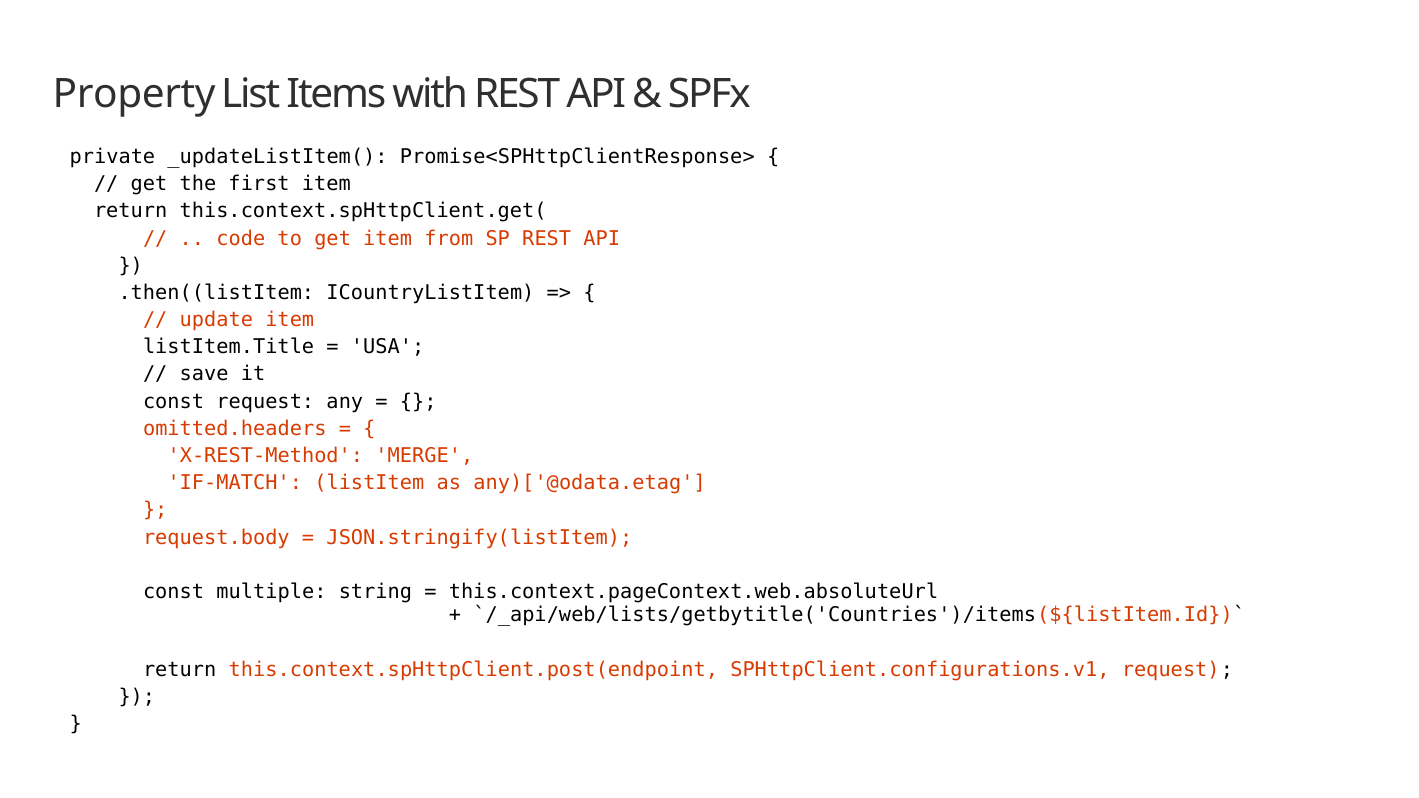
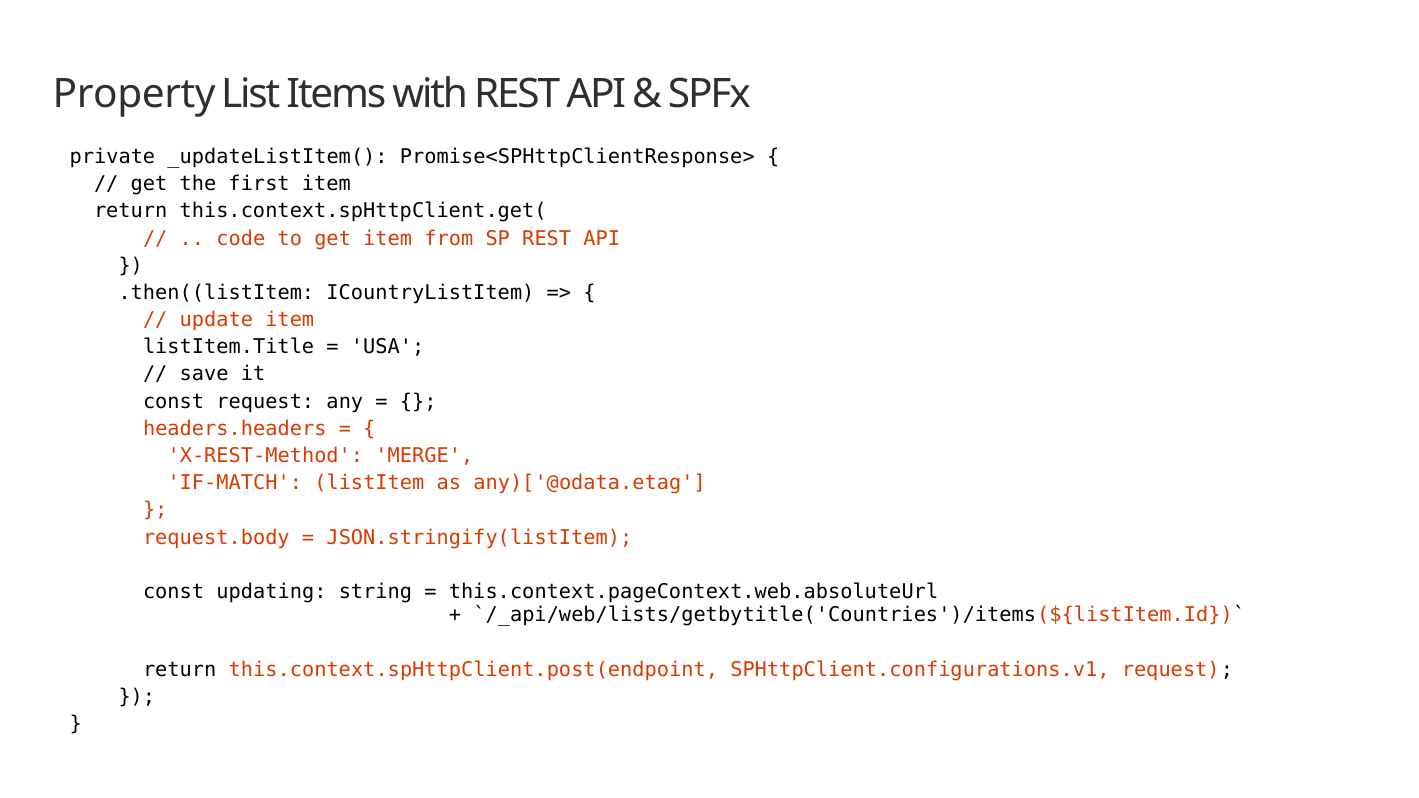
omitted.headers: omitted.headers -> headers.headers
multiple: multiple -> updating
